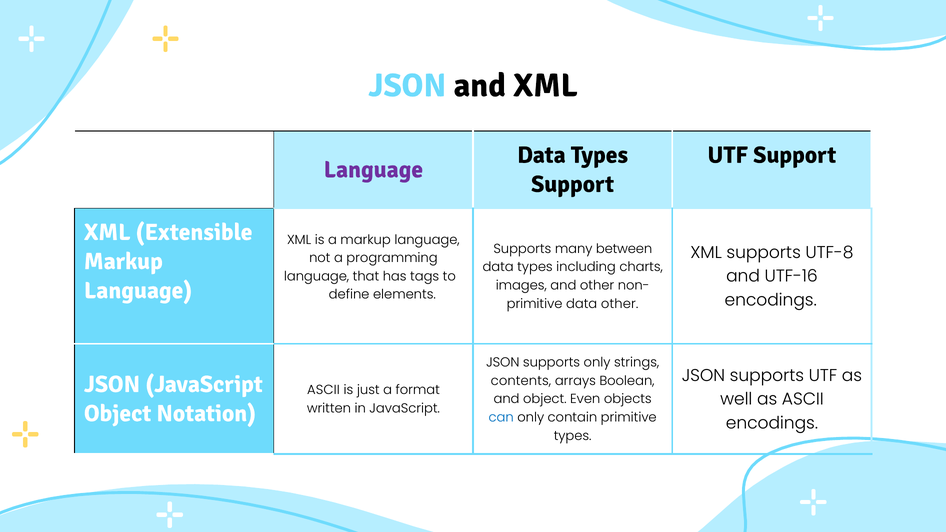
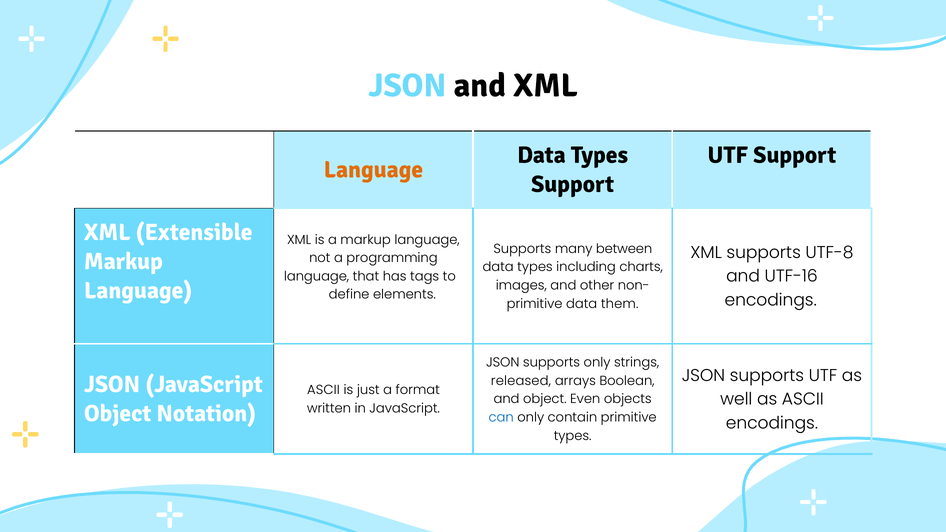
Language at (373, 170) colour: purple -> orange
data other: other -> them
contents: contents -> released
